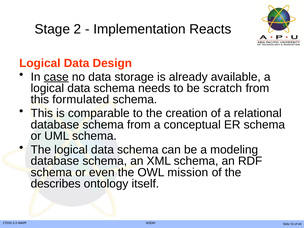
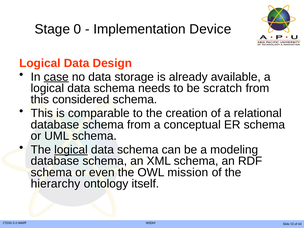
2: 2 -> 0
Reacts: Reacts -> Device
formulated: formulated -> considered
logical at (71, 150) underline: none -> present
describes: describes -> hierarchy
